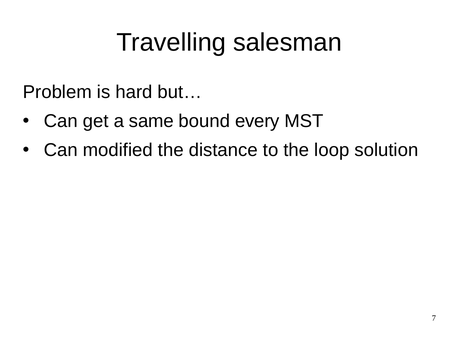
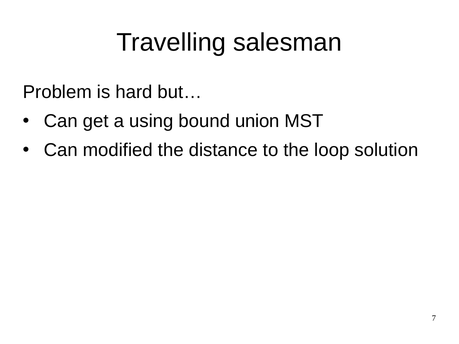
same: same -> using
every: every -> union
